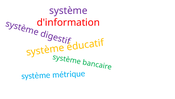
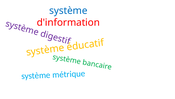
système at (68, 11) colour: purple -> blue
